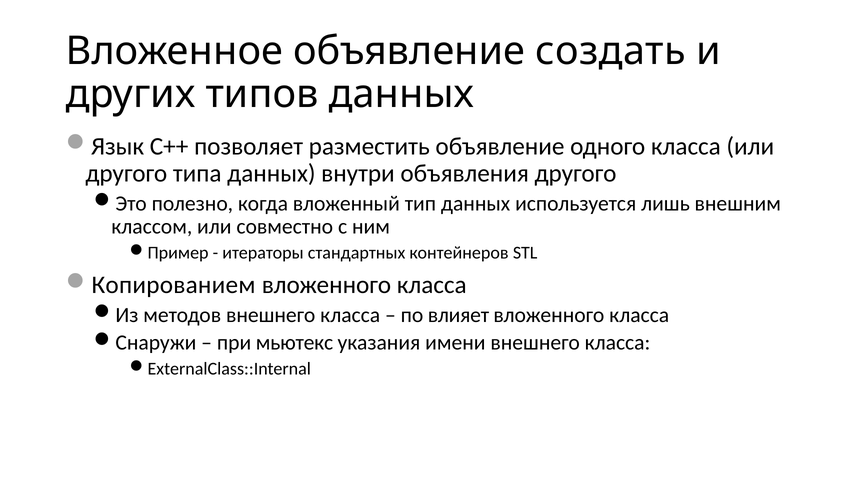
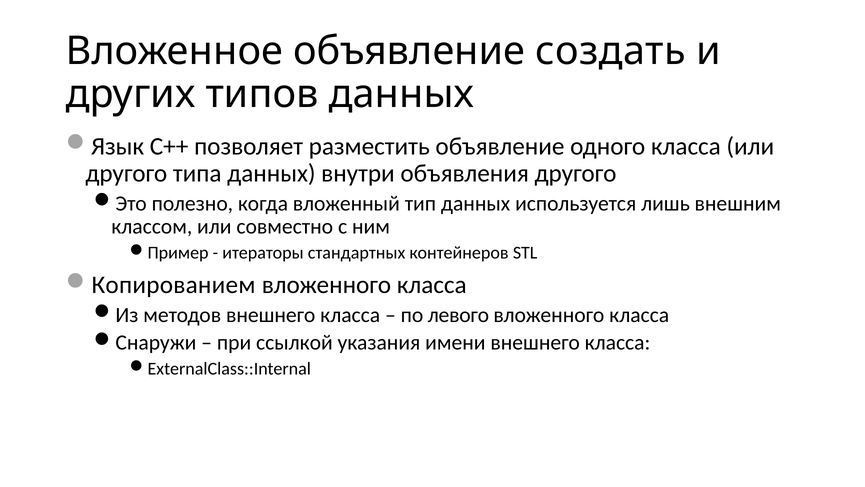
влияет: влияет -> левого
мьютекс: мьютекс -> ссылкой
